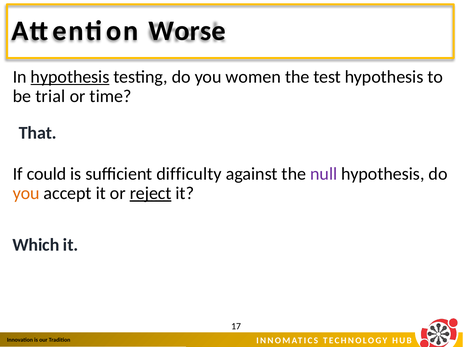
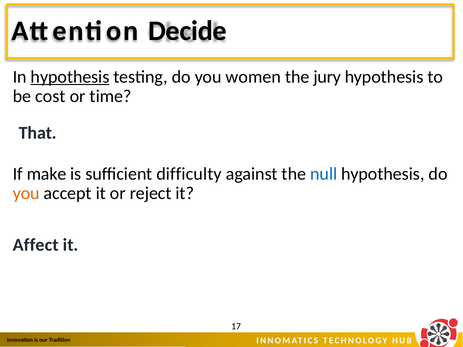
Worse: Worse -> Decide
test: test -> jury
trial: trial -> cost
could: could -> make
null colour: purple -> blue
reject underline: present -> none
Which: Which -> Affect
